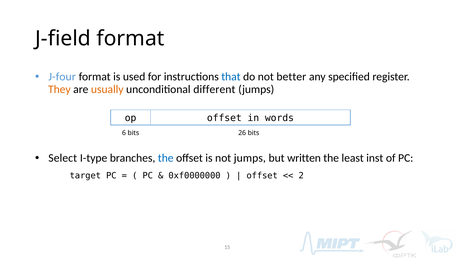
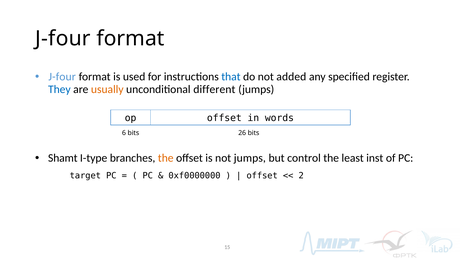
J-field at (63, 39): J-field -> J-four
better: better -> added
They colour: orange -> blue
Select: Select -> Shamt
the at (166, 158) colour: blue -> orange
written: written -> control
